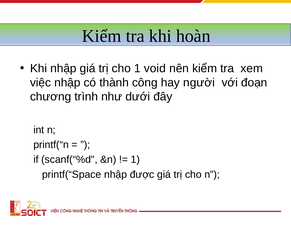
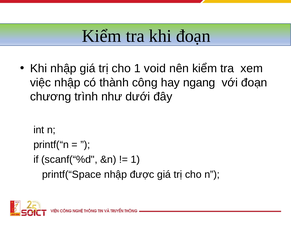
khi hoàn: hoàn -> đoạn
người: người -> ngang
